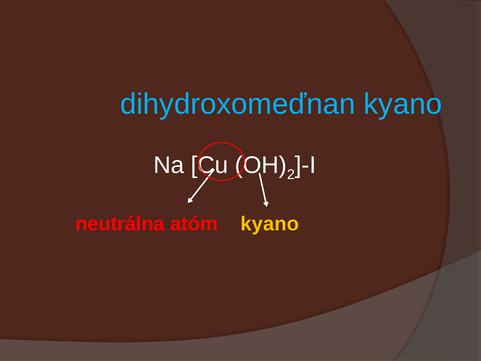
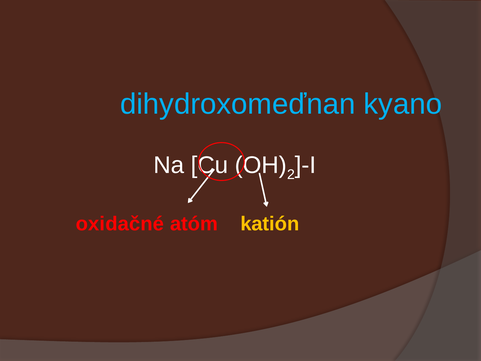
neutrálna: neutrálna -> oxidačné
atóm kyano: kyano -> katión
